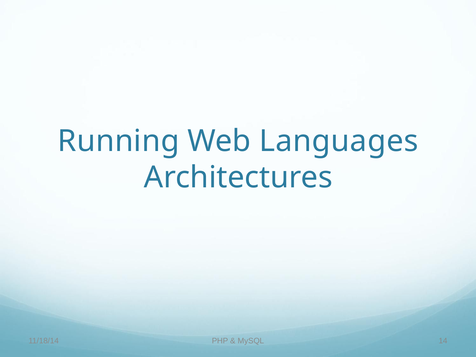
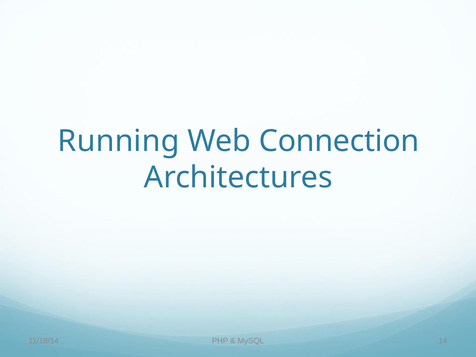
Languages: Languages -> Connection
